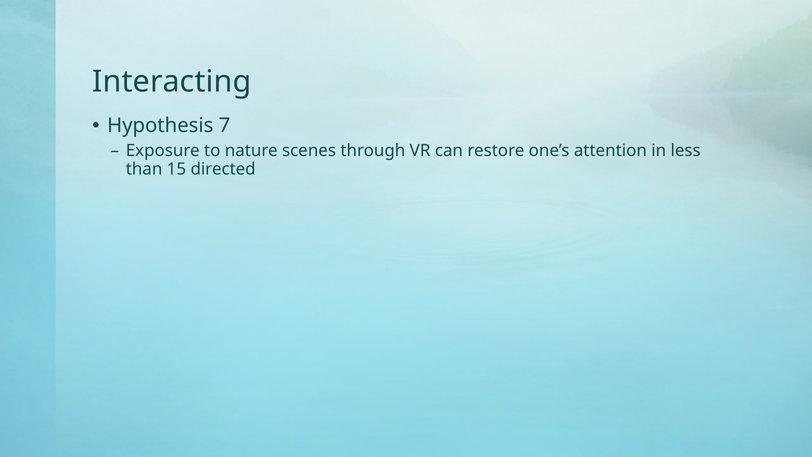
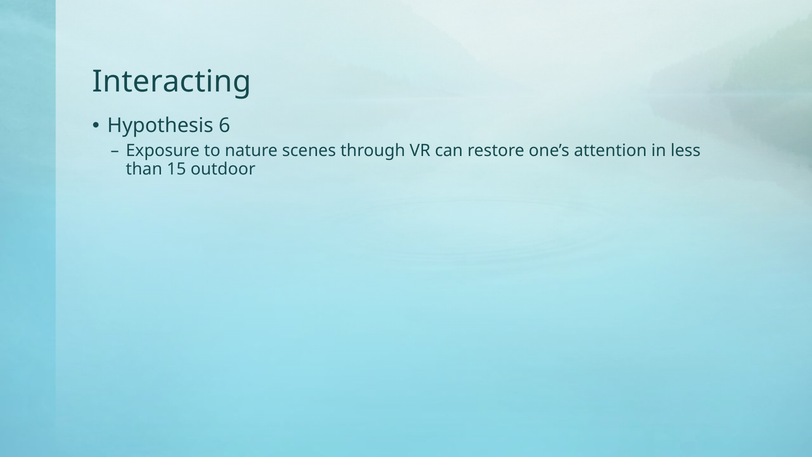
7: 7 -> 6
directed: directed -> outdoor
